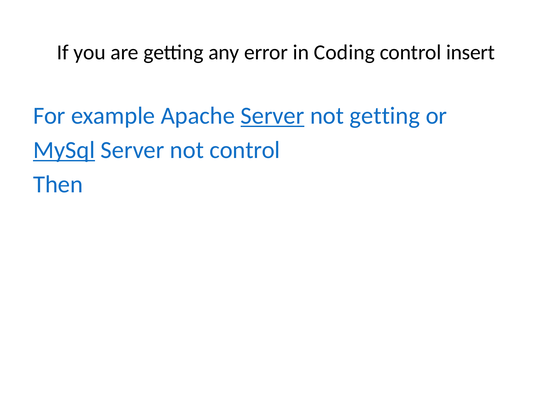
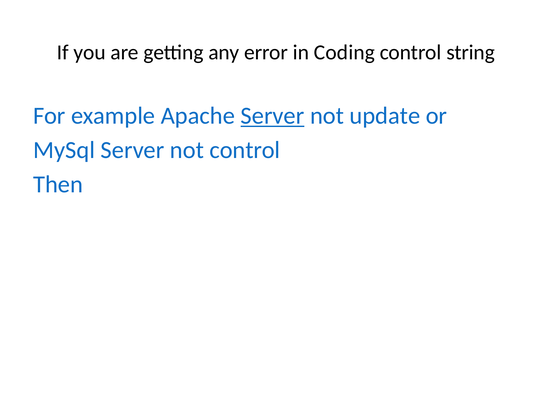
insert: insert -> string
not getting: getting -> update
MySql underline: present -> none
